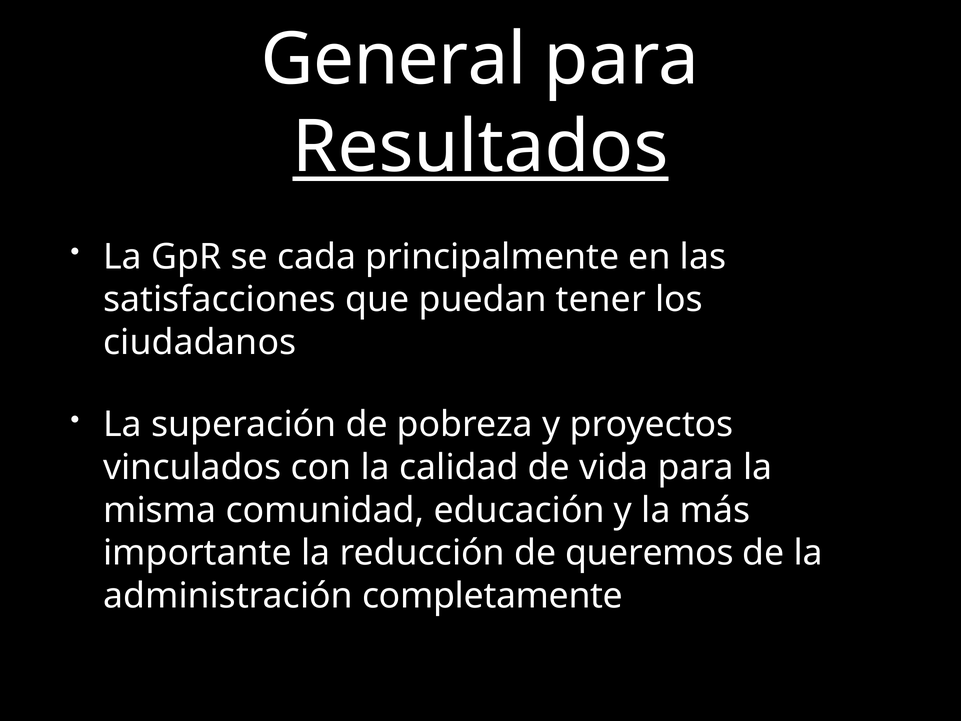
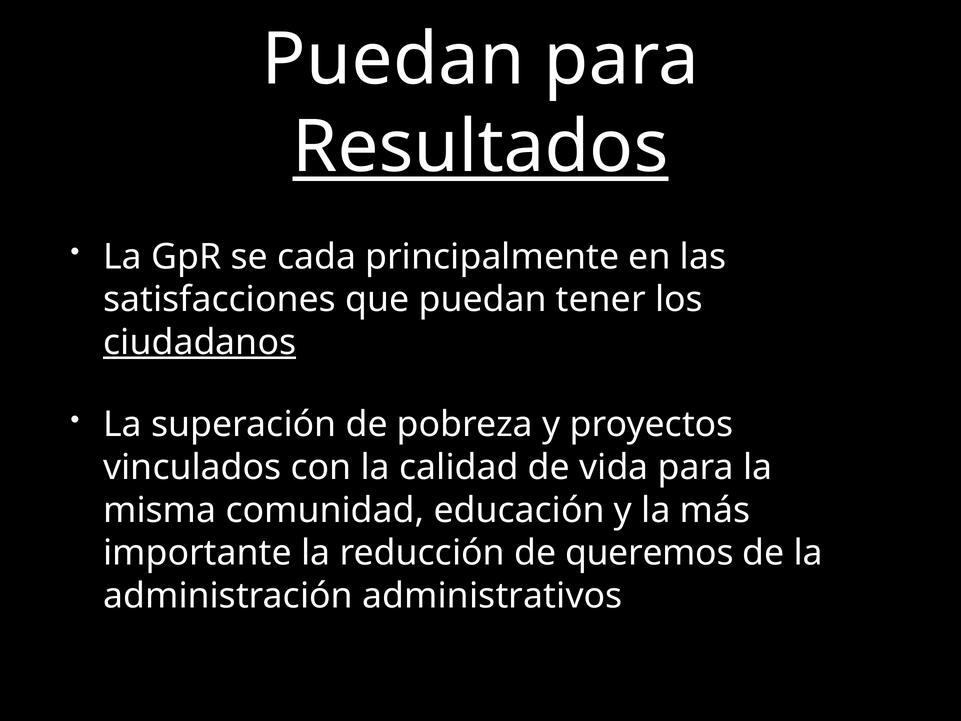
General at (394, 60): General -> Puedan
ciudadanos underline: none -> present
completamente: completamente -> administrativos
